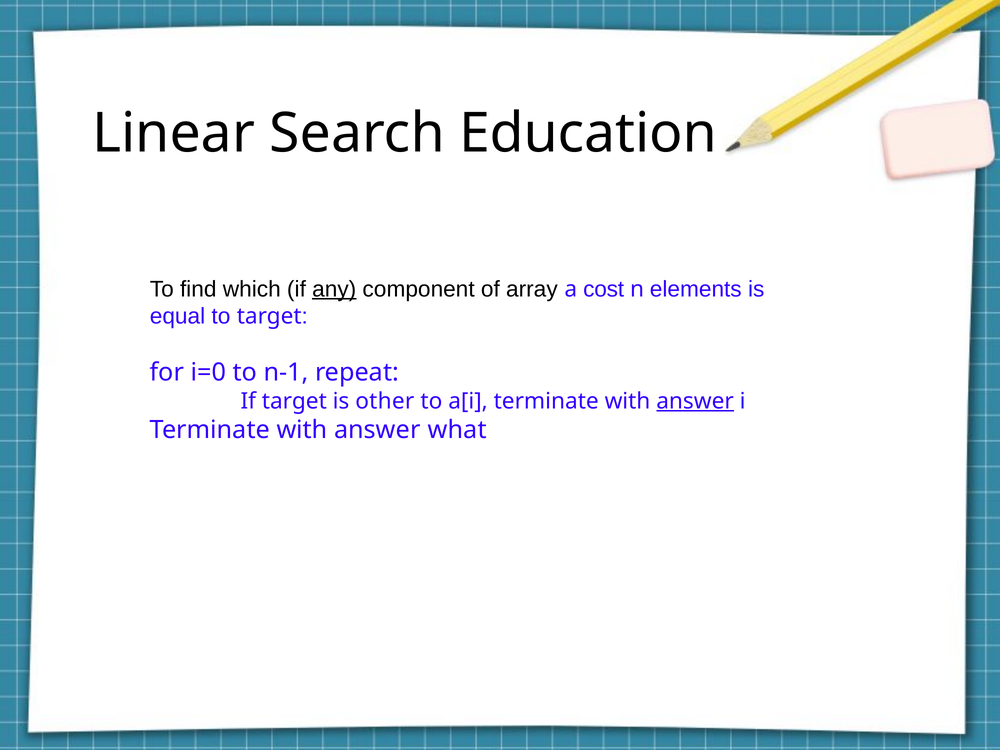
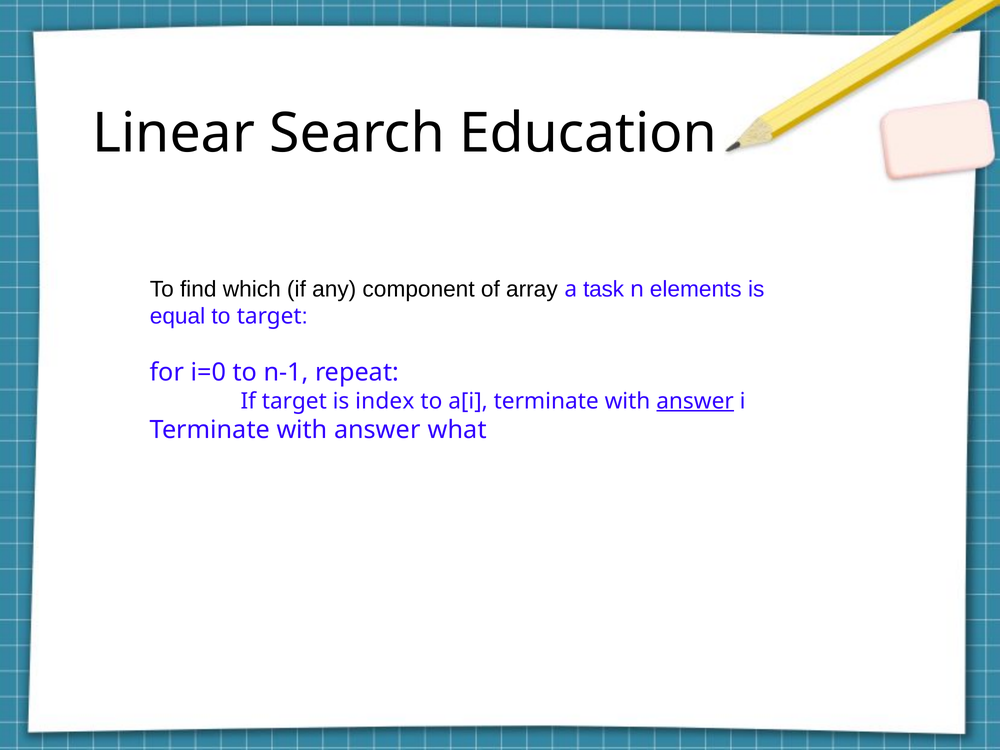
any underline: present -> none
cost: cost -> task
other: other -> index
